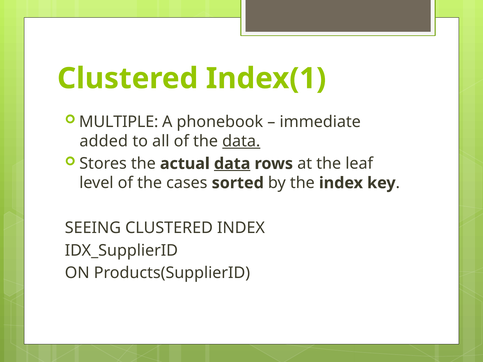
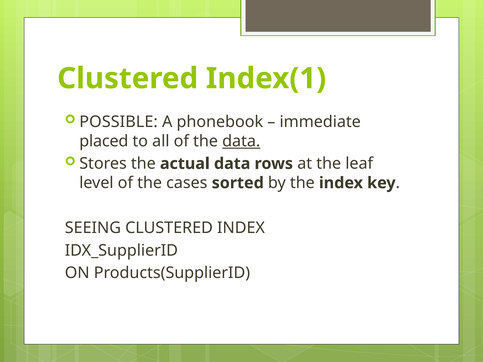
MULTIPLE: MULTIPLE -> POSSIBLE
added: added -> placed
data at (232, 164) underline: present -> none
